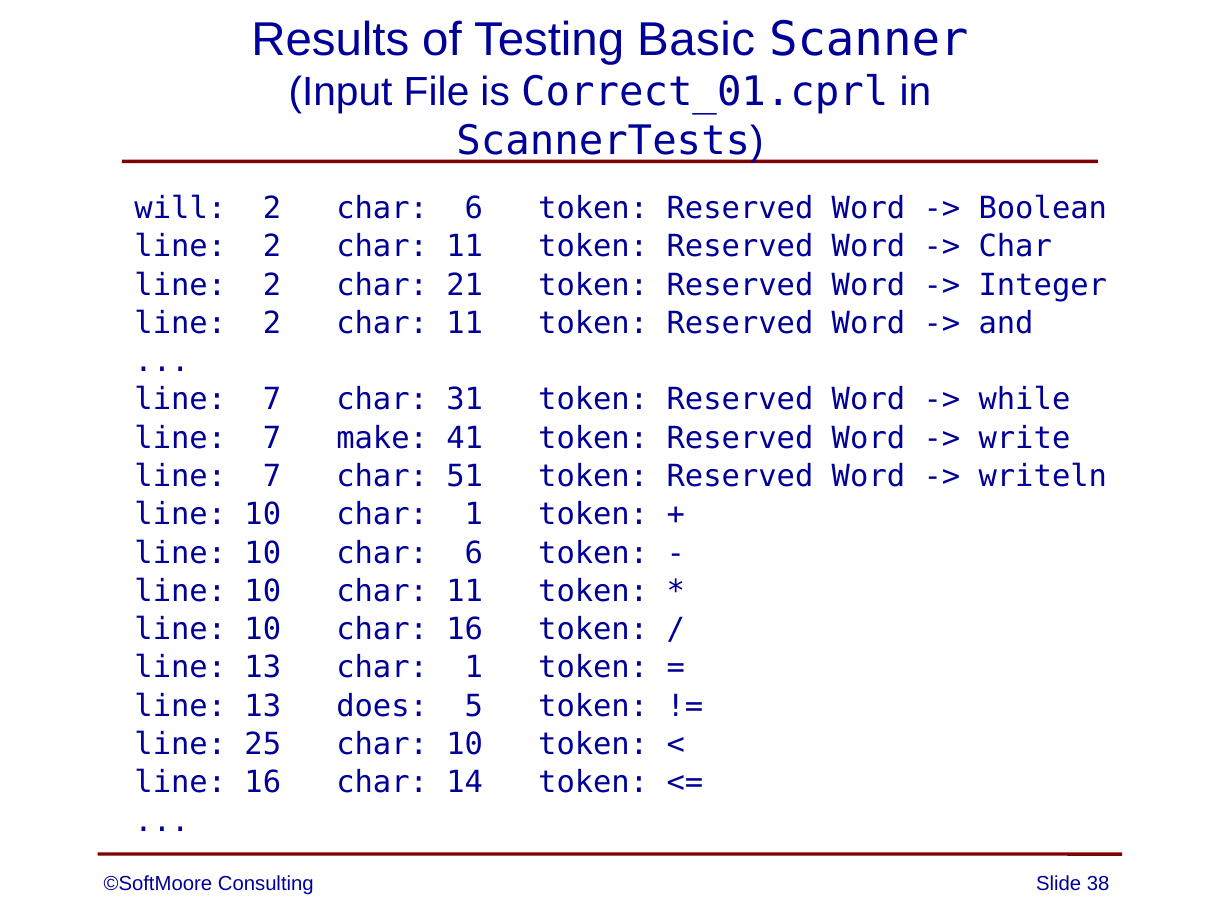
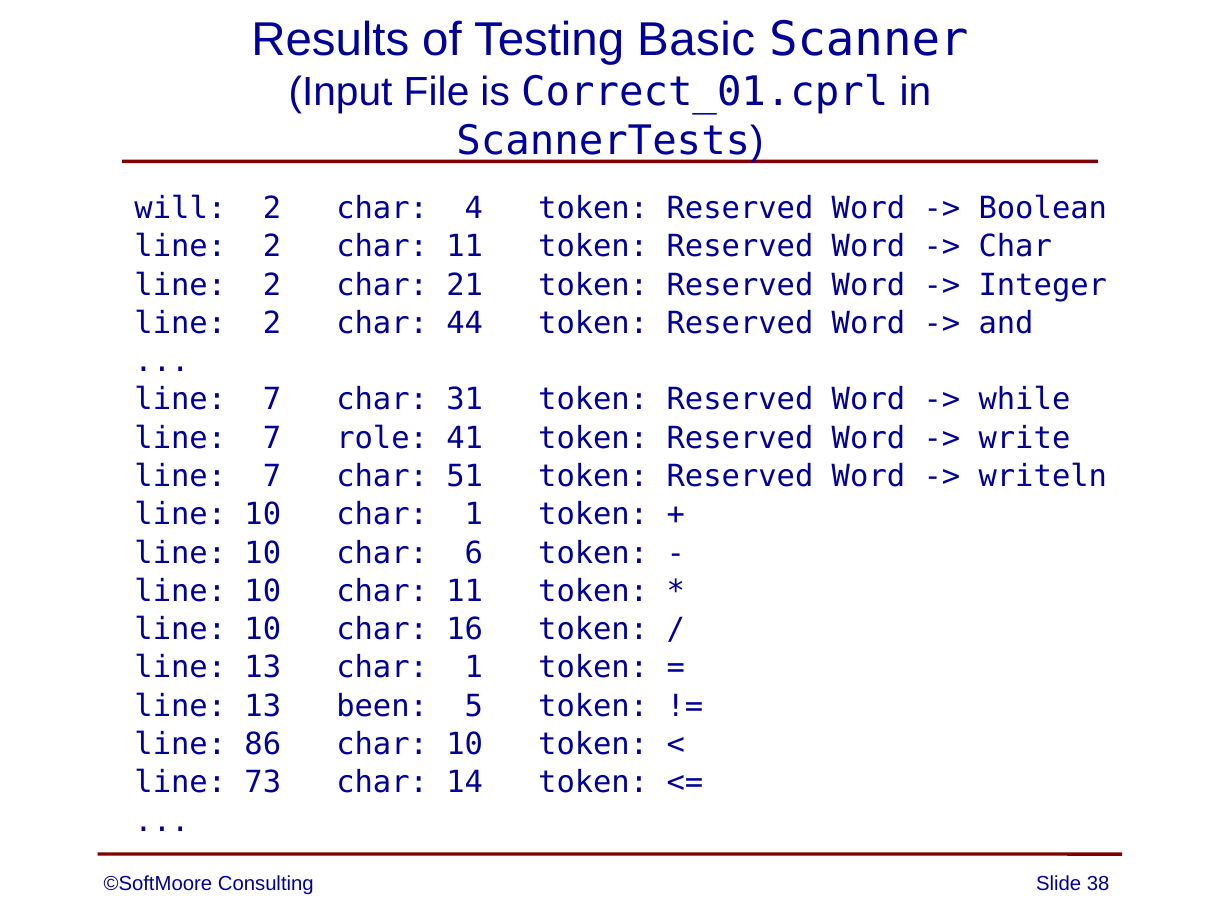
2 char 6: 6 -> 4
11 at (465, 323): 11 -> 44
make: make -> role
does: does -> been
25: 25 -> 86
line 16: 16 -> 73
